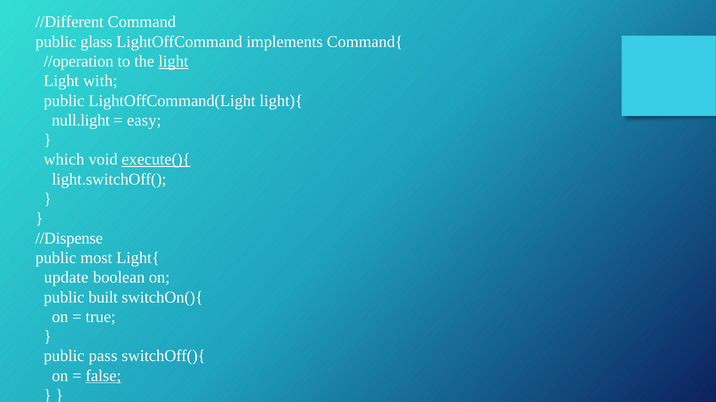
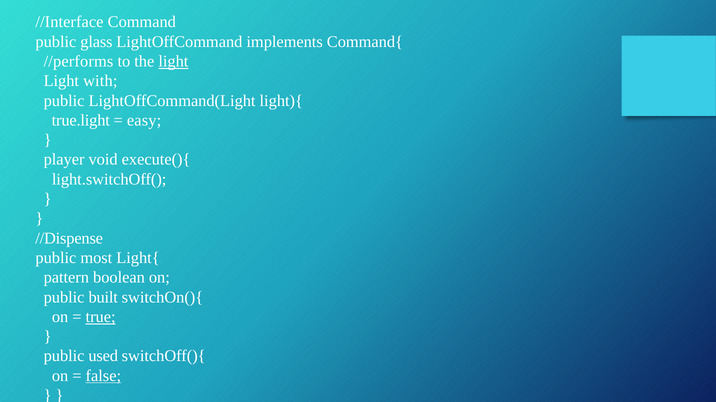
//Different: //Different -> //Interface
//operation: //operation -> //performs
null.light: null.light -> true.light
which: which -> player
execute(){ underline: present -> none
update: update -> pattern
true underline: none -> present
pass: pass -> used
